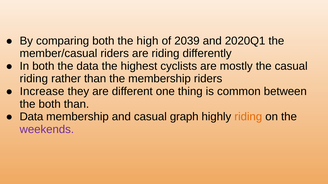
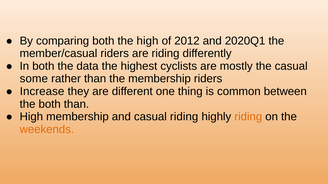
2039: 2039 -> 2012
riding at (34, 79): riding -> some
Data at (31, 117): Data -> High
casual graph: graph -> riding
weekends colour: purple -> orange
